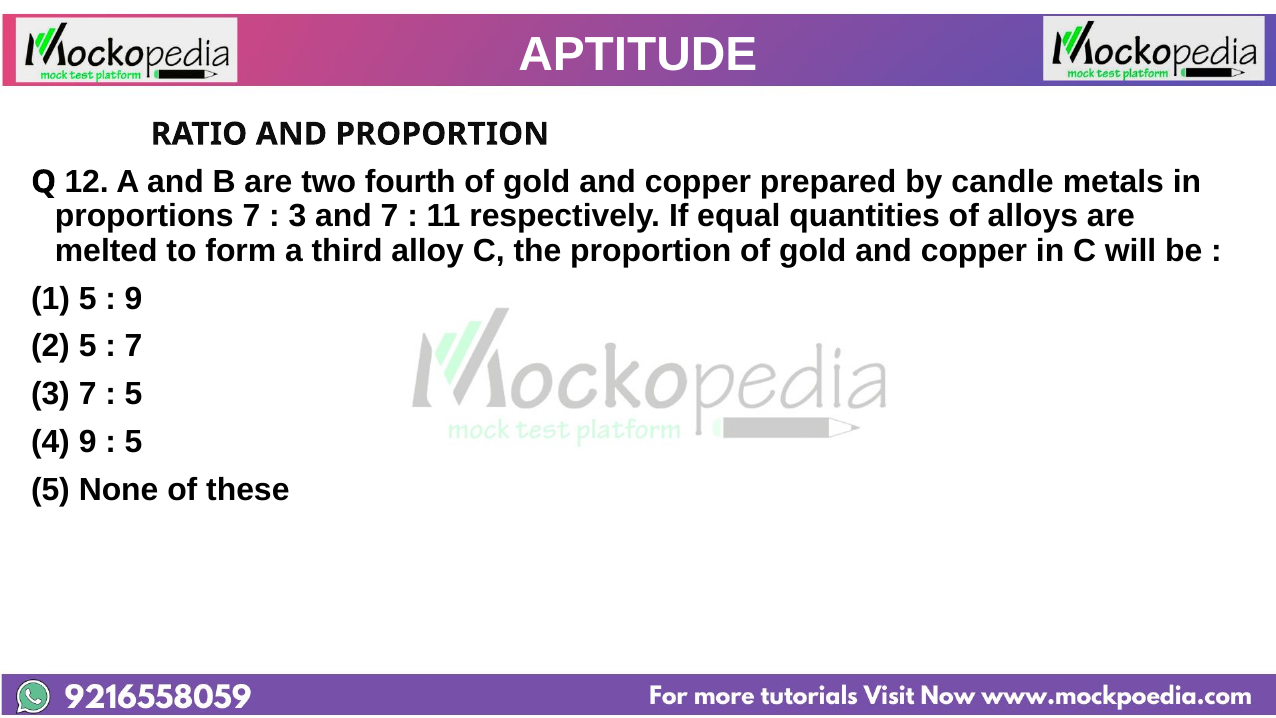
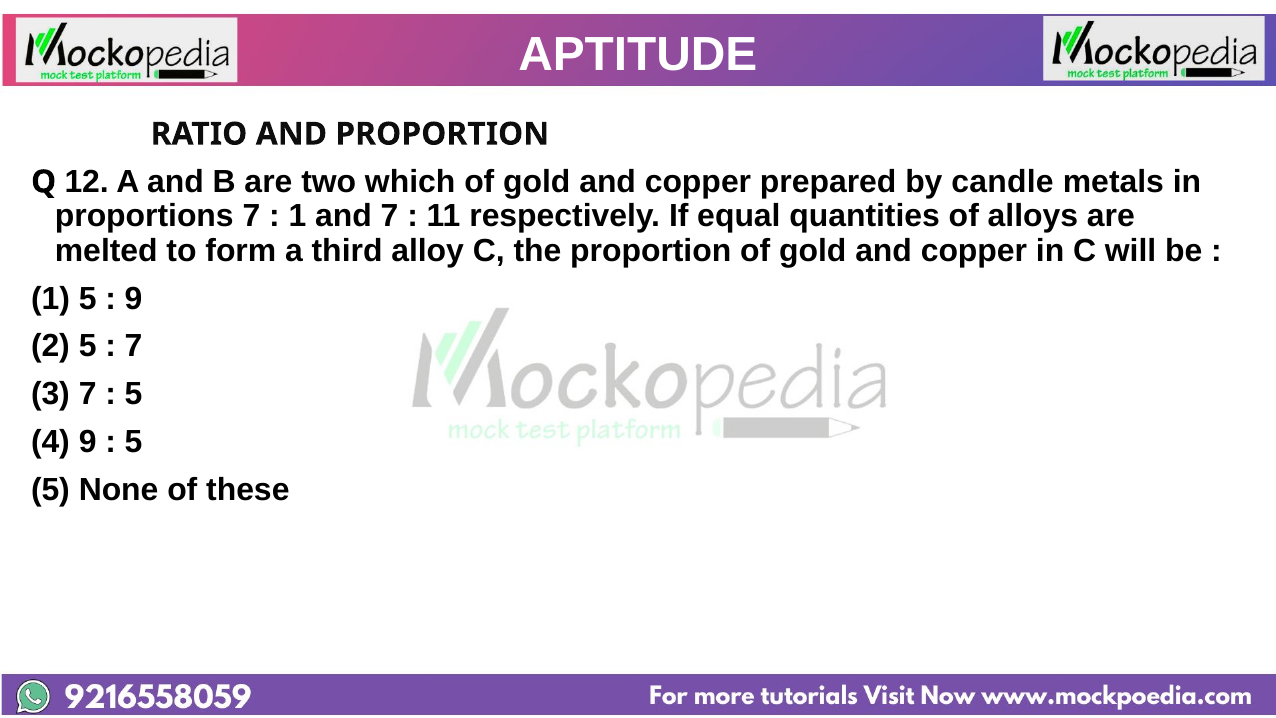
fourth: fourth -> which
3 at (297, 216): 3 -> 1
